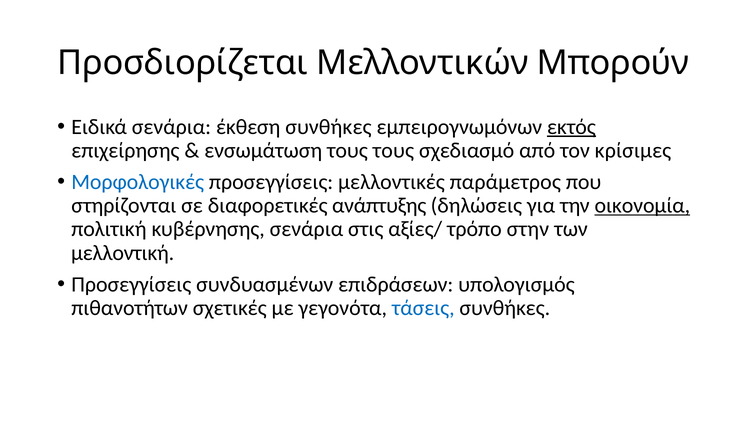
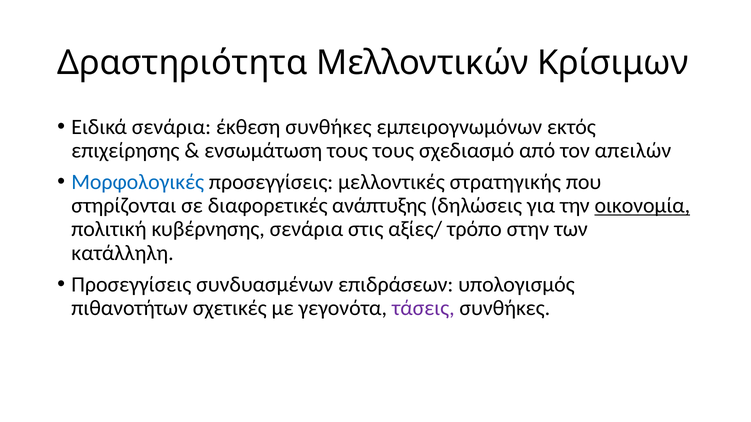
Προσδιορίζεται: Προσδιορίζεται -> Δραστηριότητα
Μπορούν: Μπορούν -> Κρίσιμων
εκτός underline: present -> none
κρίσιμες: κρίσιμες -> απειλών
παράμετρος: παράμετρος -> στρατηγικής
μελλοντική: μελλοντική -> κατάλληλη
τάσεις colour: blue -> purple
